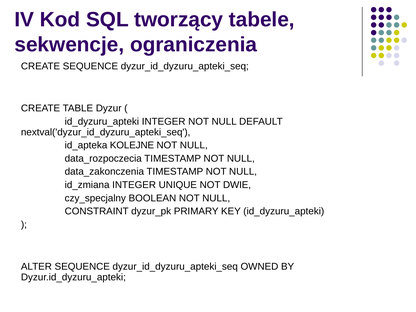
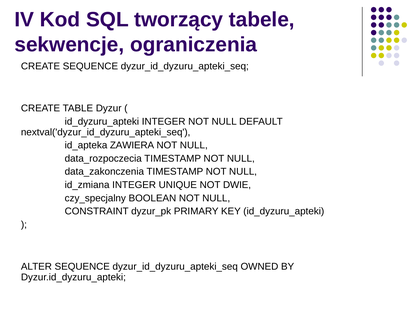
KOLEJNE: KOLEJNE -> ZAWIERA
